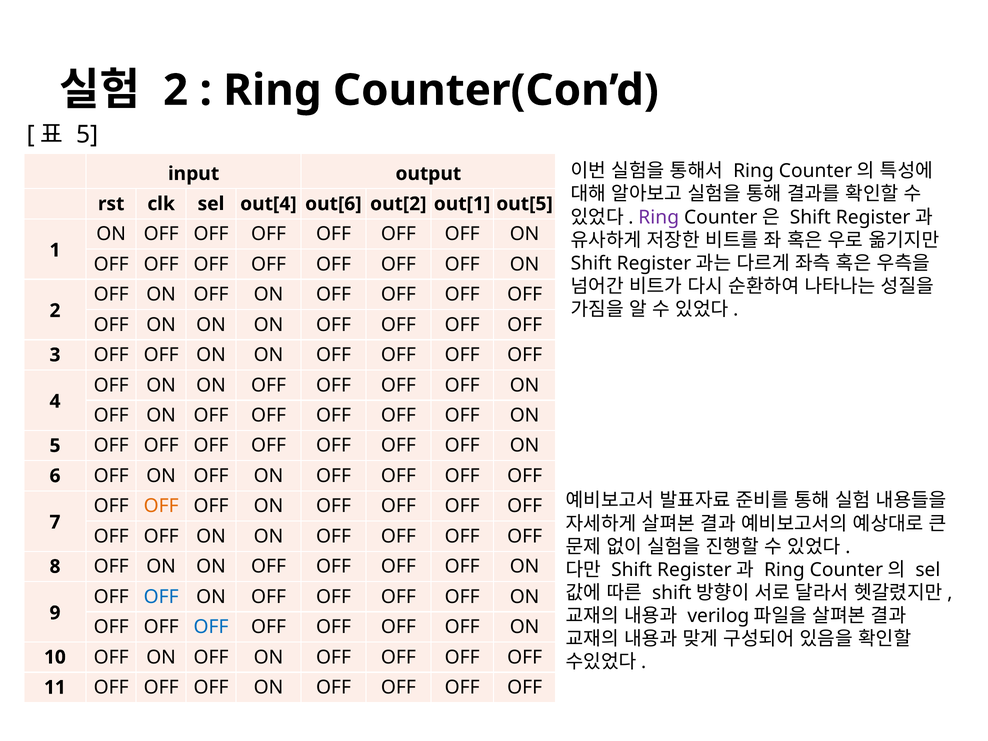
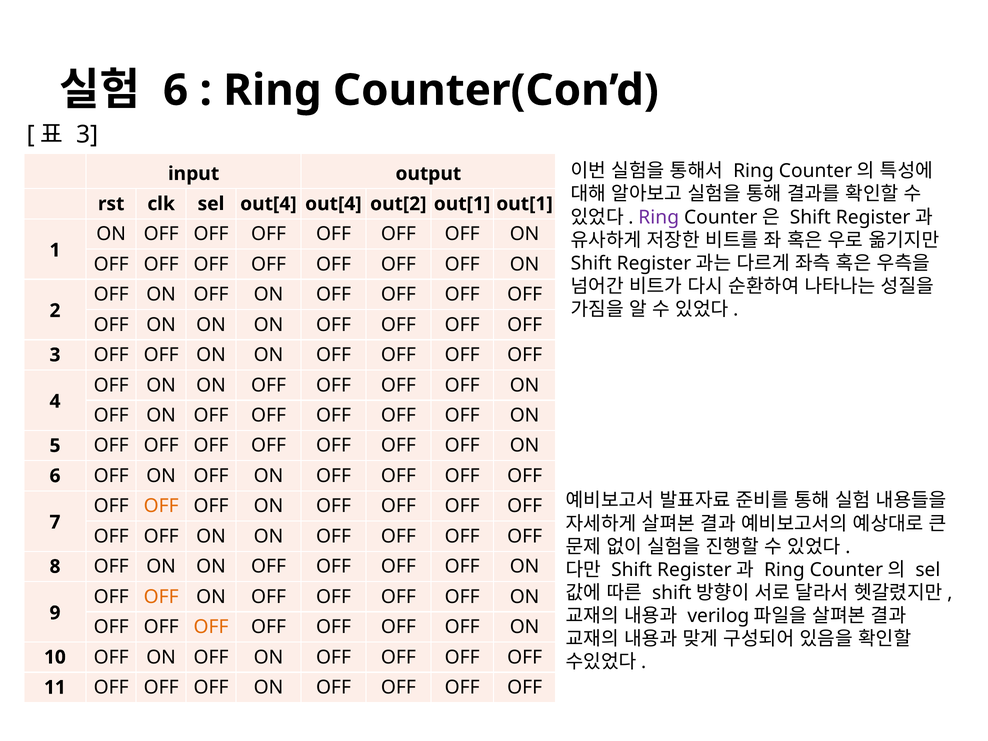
2 at (176, 90): 2 -> 6
5 at (87, 135): 5 -> 3
out[4 out[6: out[6 -> out[4
out[1 out[5: out[5 -> out[1
OFF at (161, 597) colour: blue -> orange
OFF at (211, 627) colour: blue -> orange
